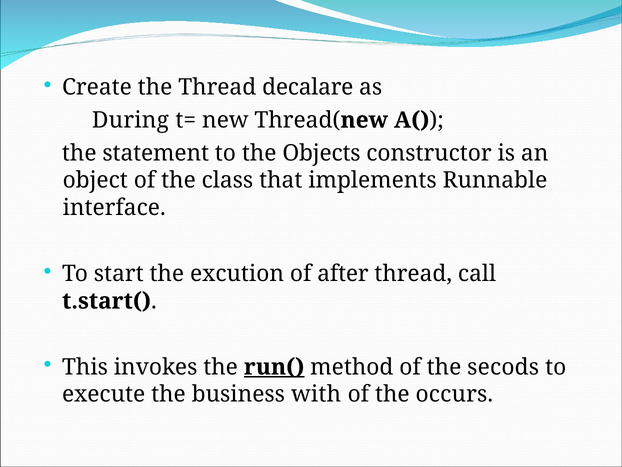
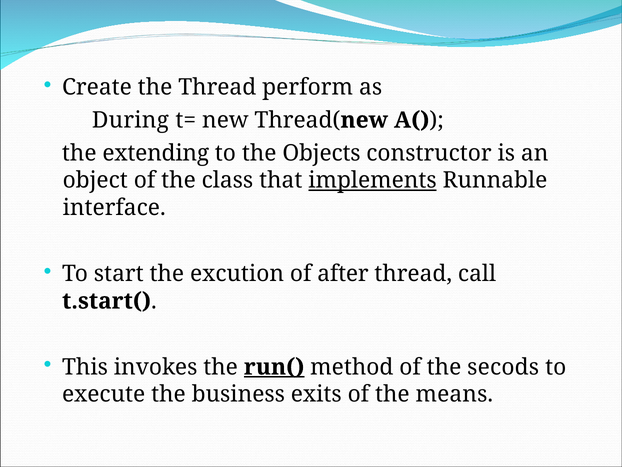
decalare: decalare -> perform
statement: statement -> extending
implements underline: none -> present
with: with -> exits
occurs: occurs -> means
